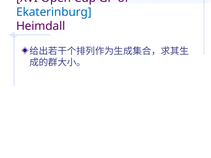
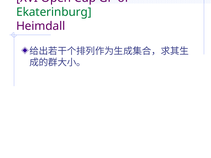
Ekaterinburg colour: blue -> green
